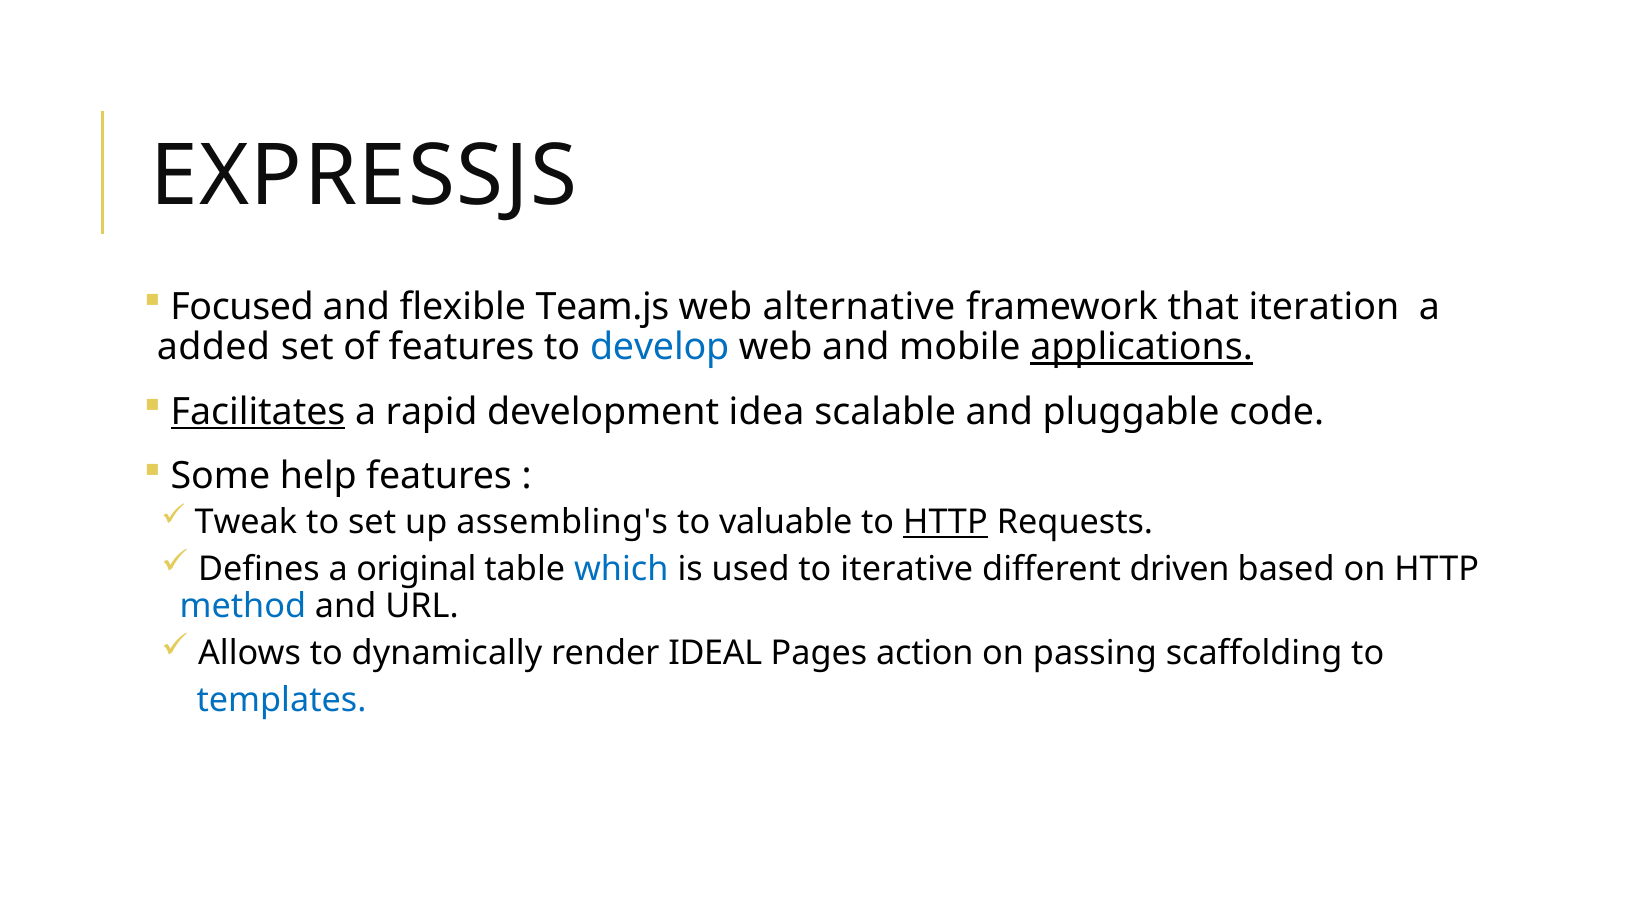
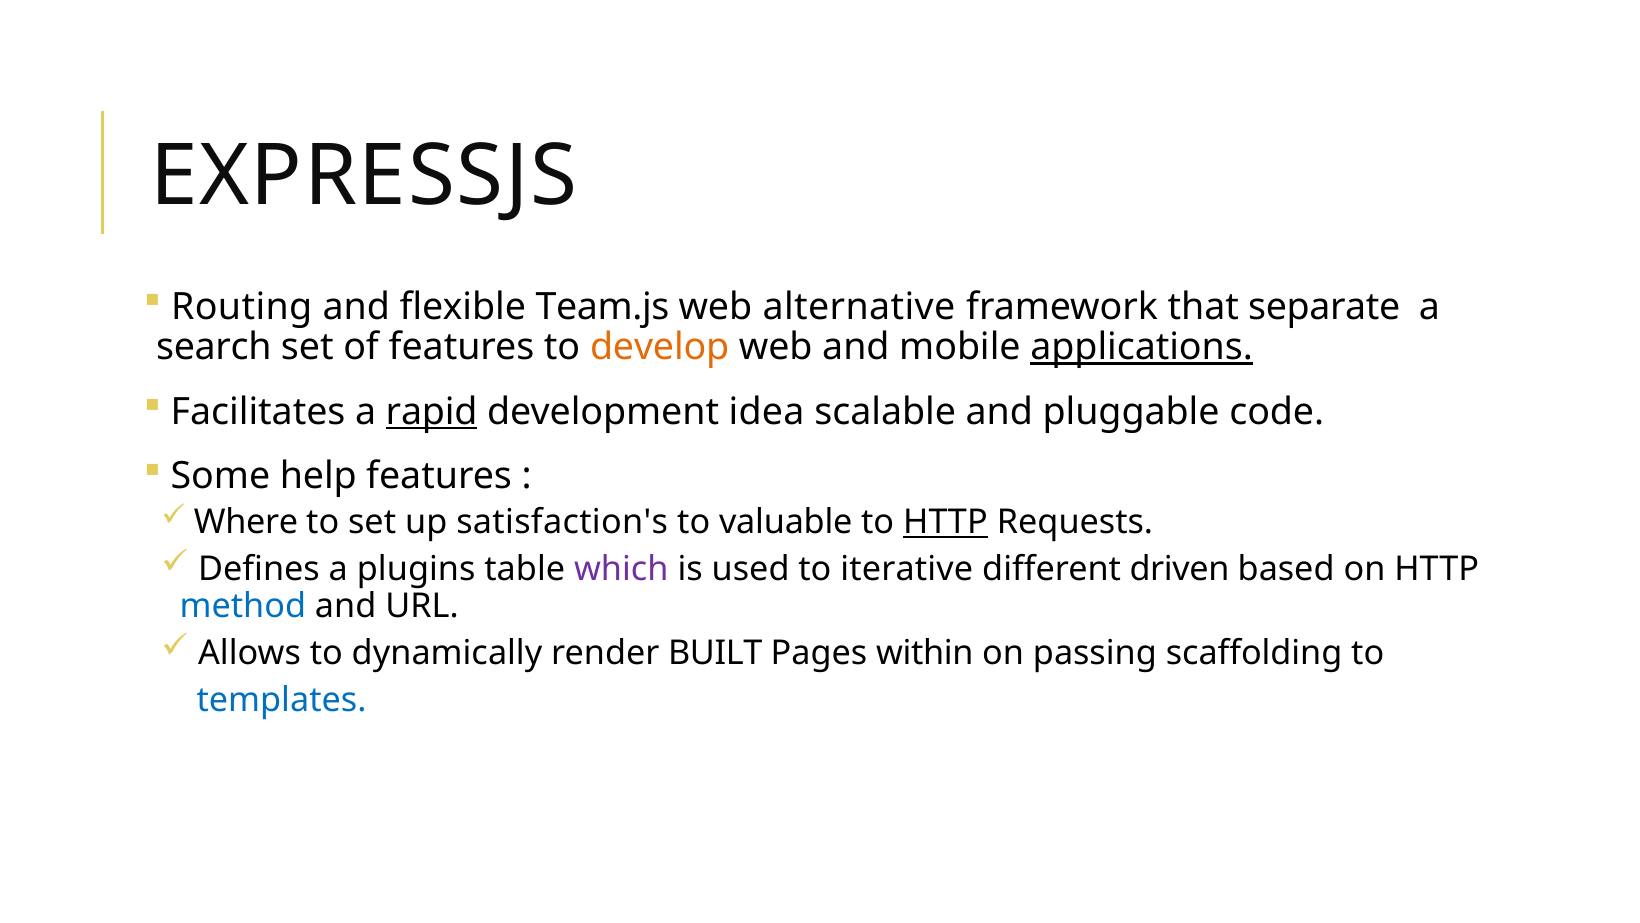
Focused: Focused -> Routing
iteration: iteration -> separate
added: added -> search
develop colour: blue -> orange
Facilitates underline: present -> none
rapid underline: none -> present
Tweak: Tweak -> Where
assembling's: assembling's -> satisfaction's
original: original -> plugins
which colour: blue -> purple
IDEAL: IDEAL -> BUILT
action: action -> within
